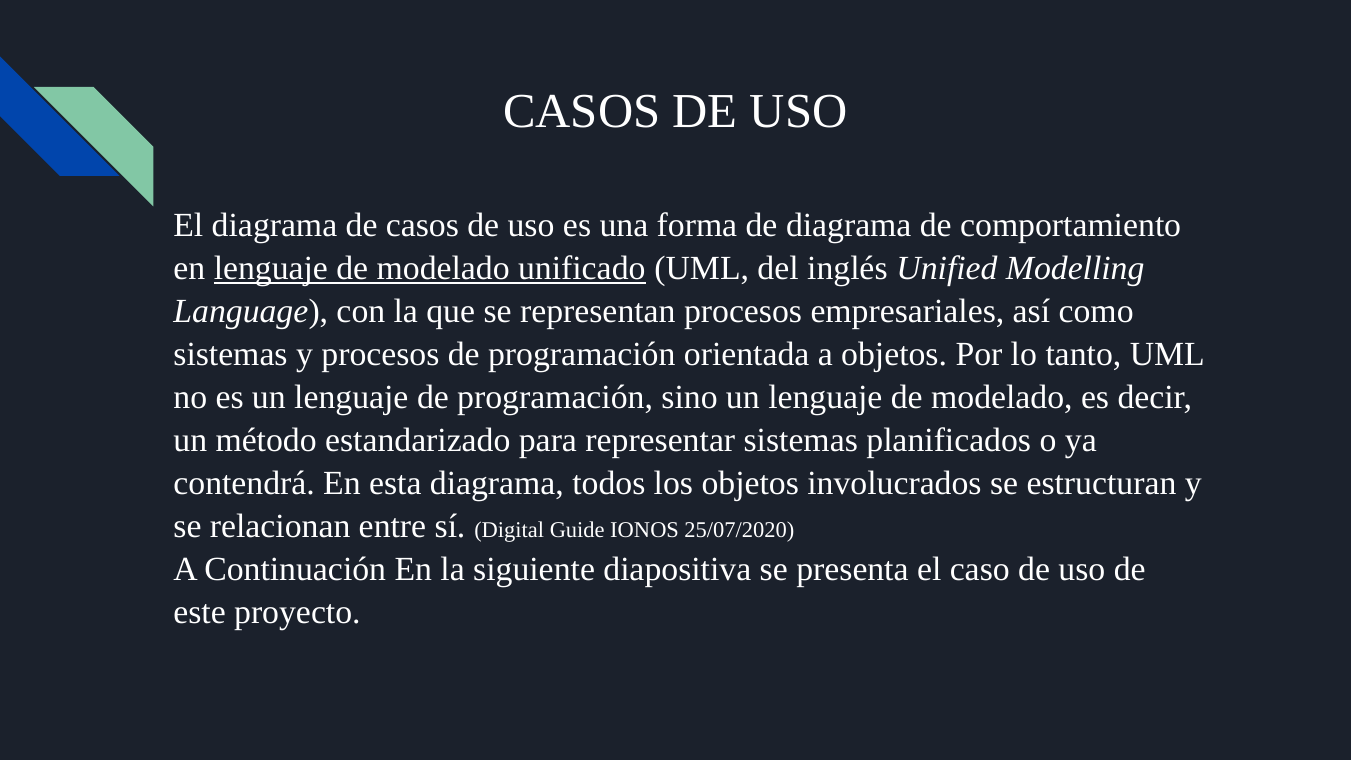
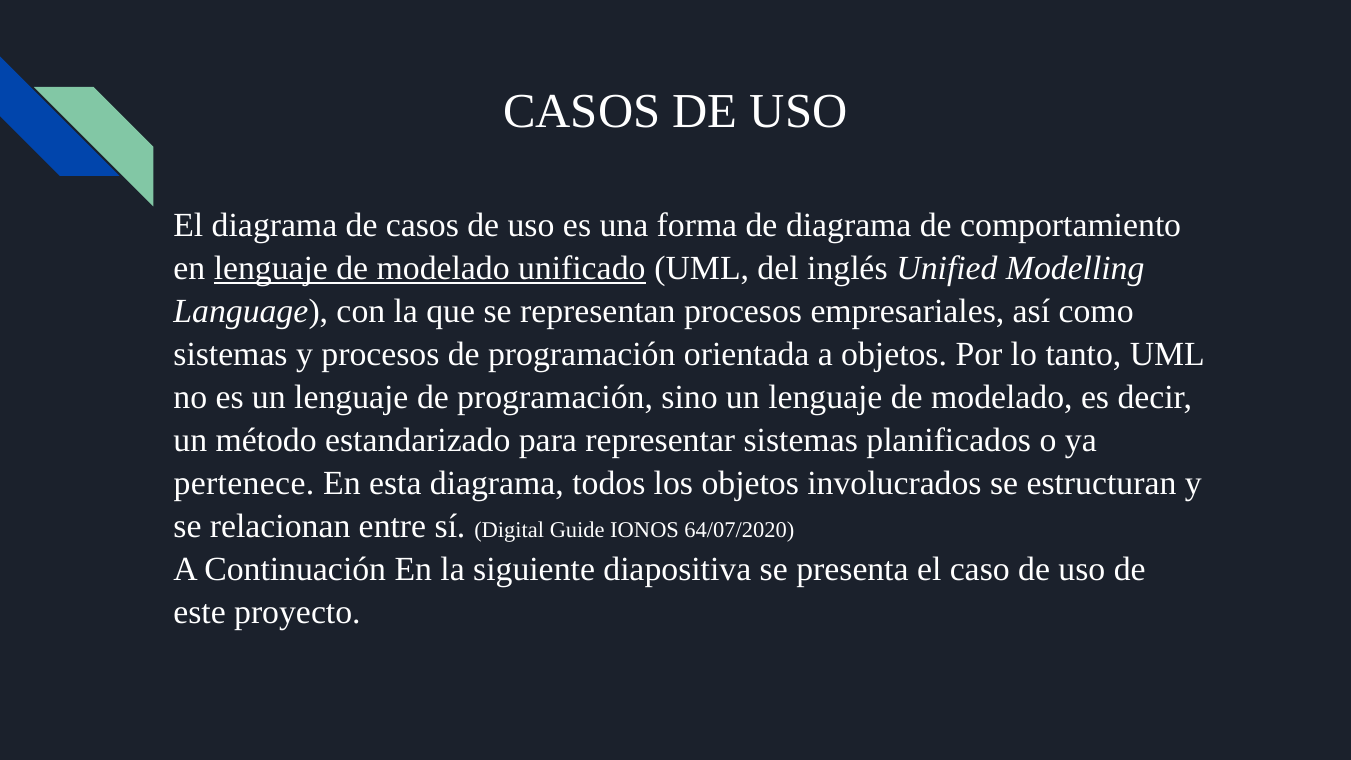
contendrá: contendrá -> pertenece
25/07/2020: 25/07/2020 -> 64/07/2020
